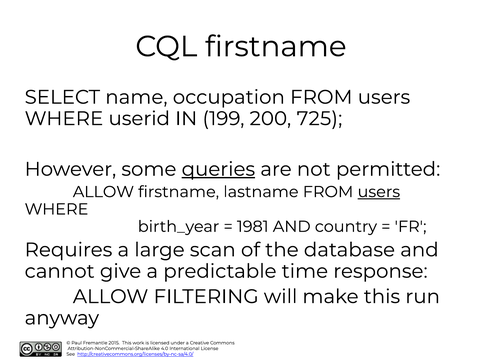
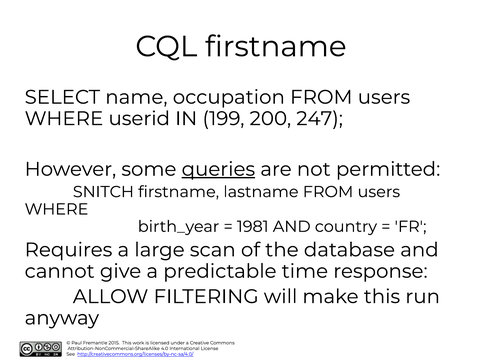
725: 725 -> 247
ALLOW at (103, 192): ALLOW -> SNITCH
users at (379, 192) underline: present -> none
